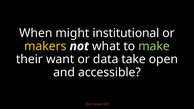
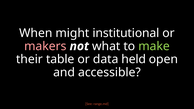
makers colour: yellow -> pink
want: want -> table
take: take -> held
